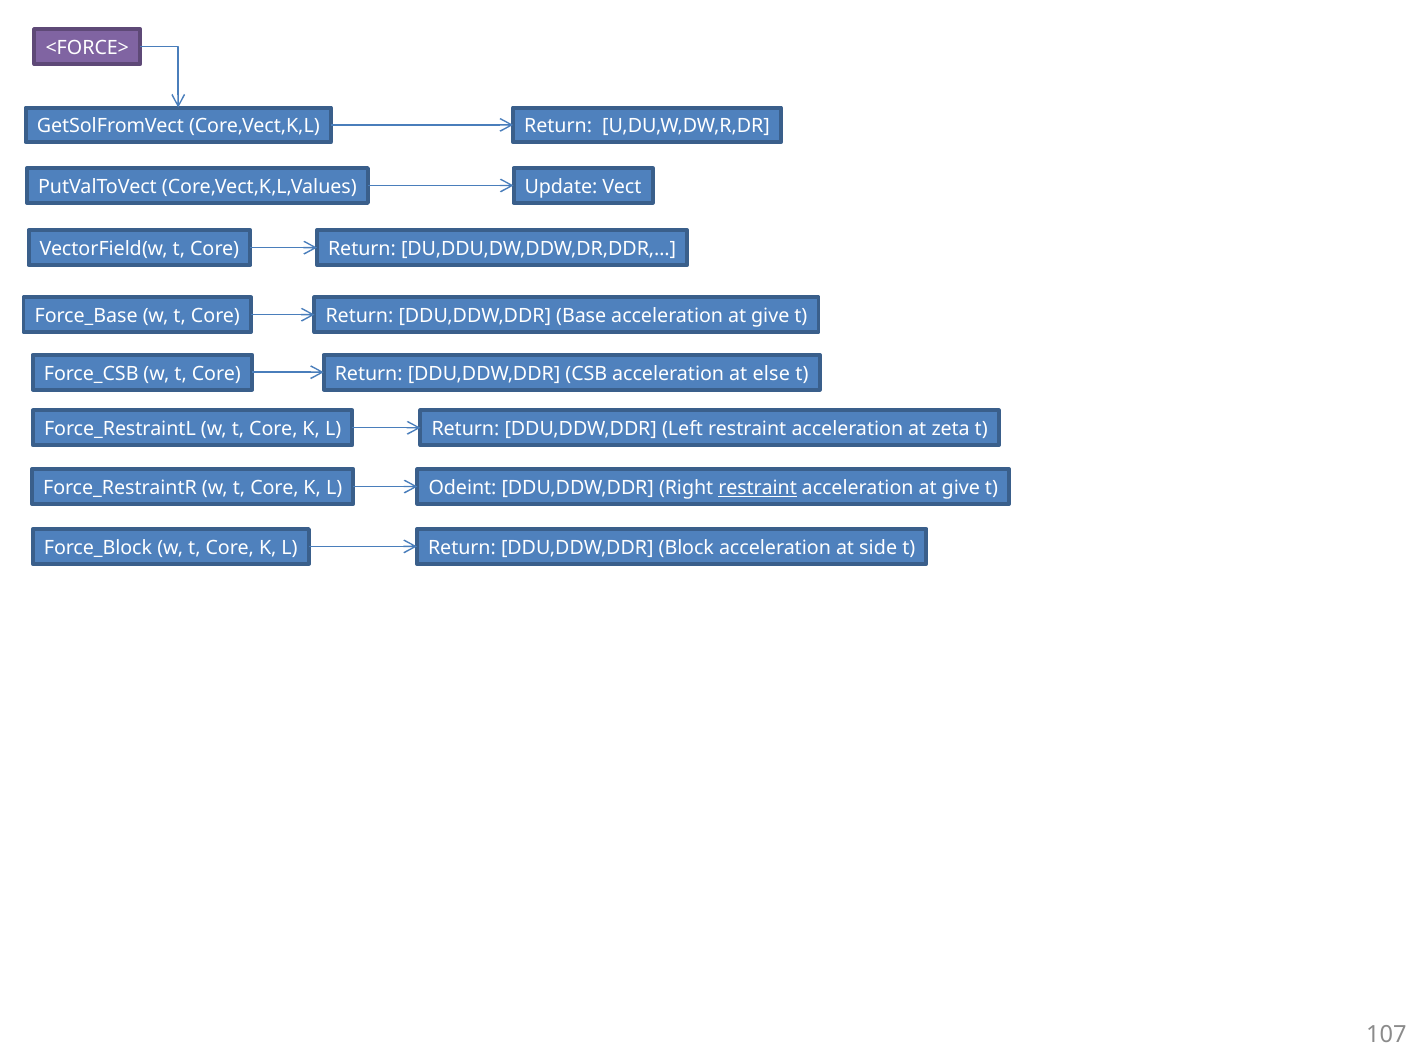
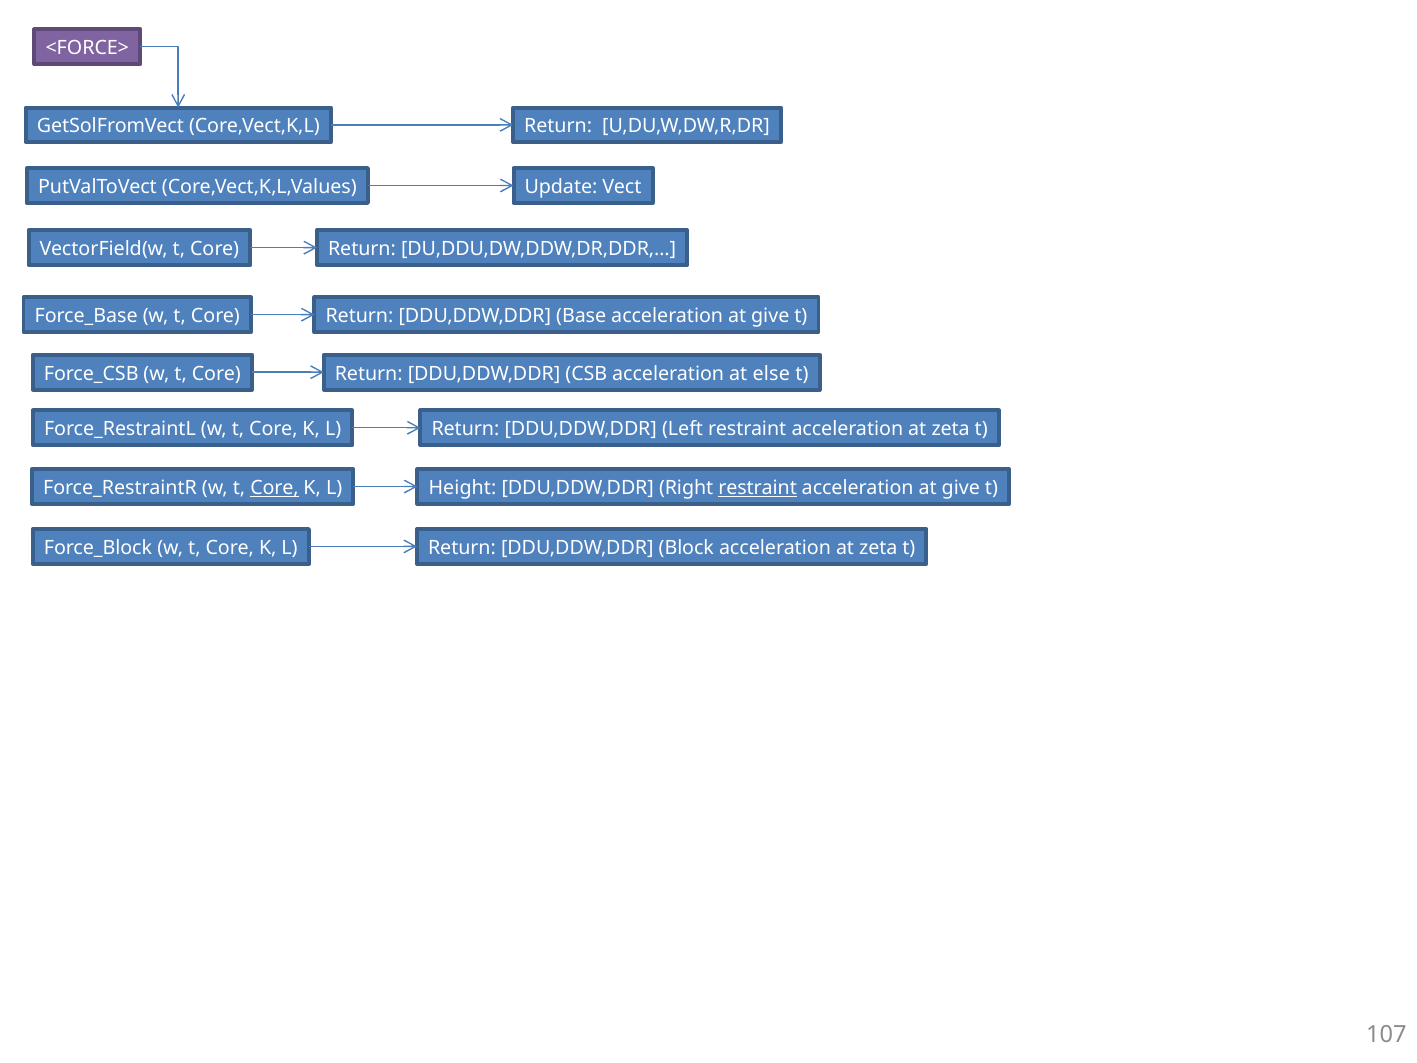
Core at (274, 488) underline: none -> present
Odeint: Odeint -> Height
Block acceleration at side: side -> zeta
